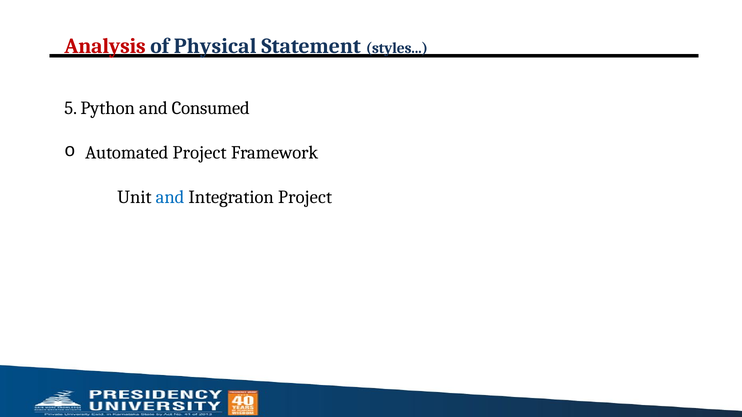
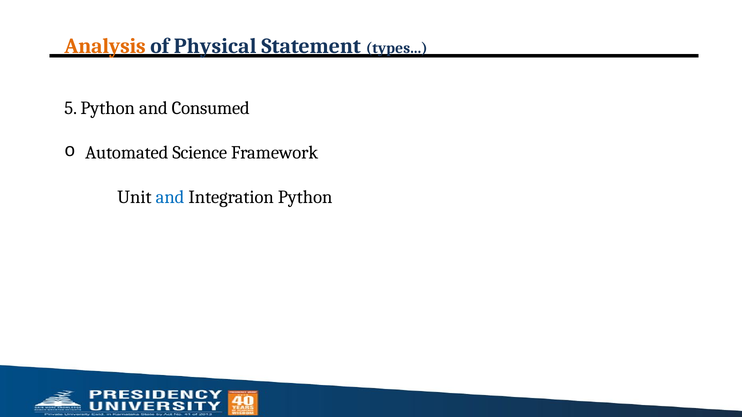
Analysis colour: red -> orange
styles: styles -> types
Automated Project: Project -> Science
Integration Project: Project -> Python
